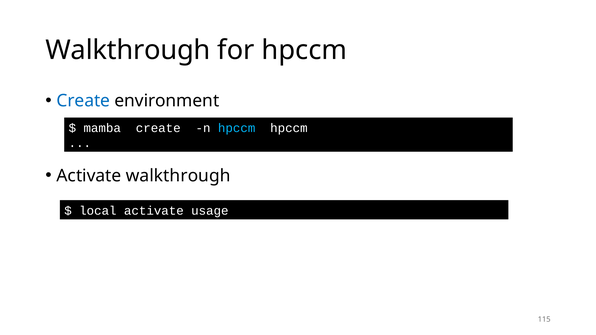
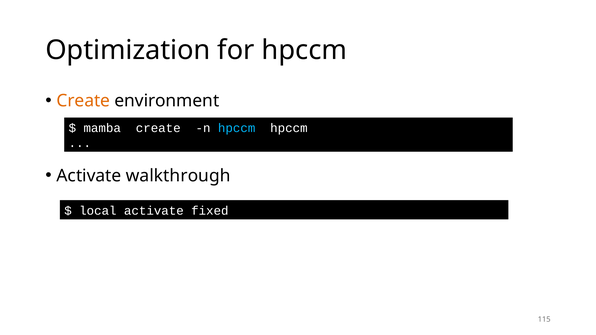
Walkthrough at (128, 50): Walkthrough -> Optimization
Create at (83, 101) colour: blue -> orange
usage: usage -> fixed
